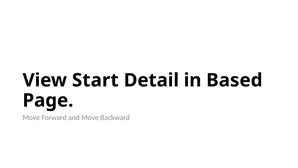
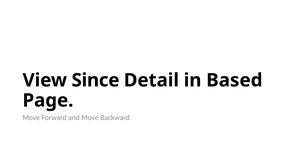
Start: Start -> Since
